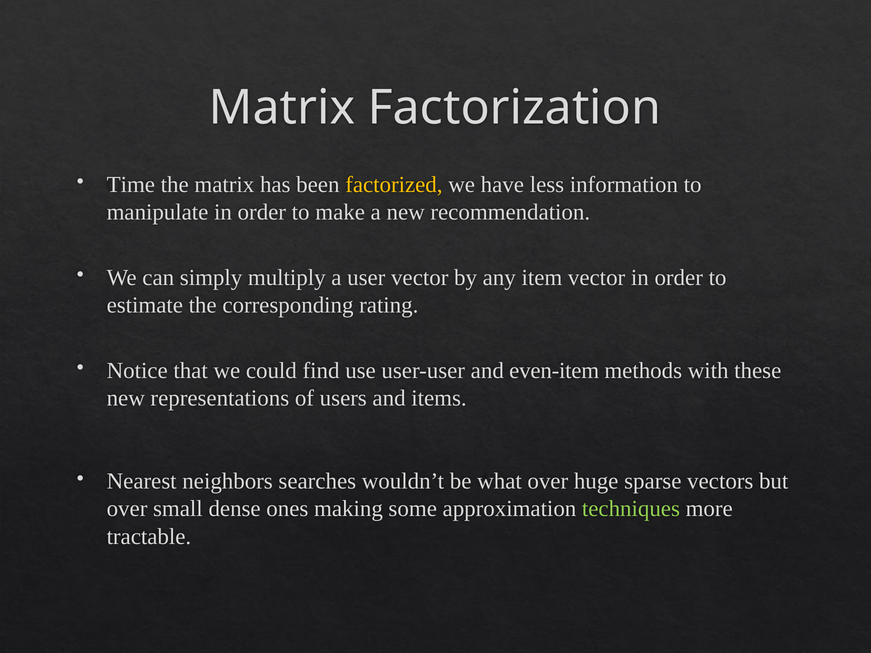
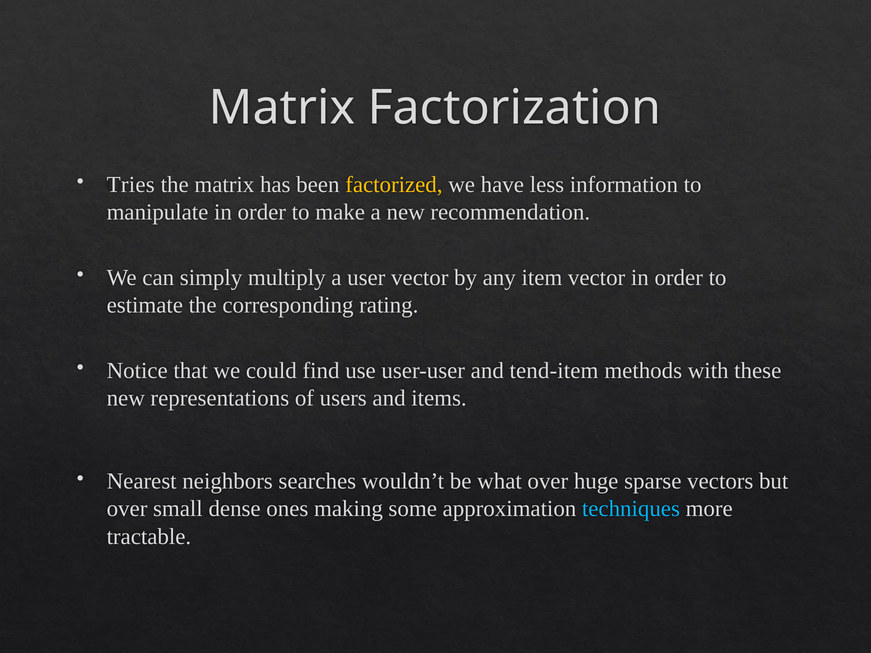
Time: Time -> Tries
even-item: even-item -> tend-item
techniques colour: light green -> light blue
